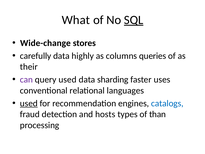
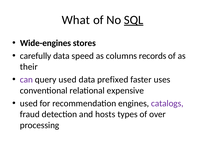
Wide-change: Wide-change -> Wide-engines
highly: highly -> speed
queries: queries -> records
sharding: sharding -> prefixed
languages: languages -> expensive
used at (29, 103) underline: present -> none
catalogs colour: blue -> purple
than: than -> over
